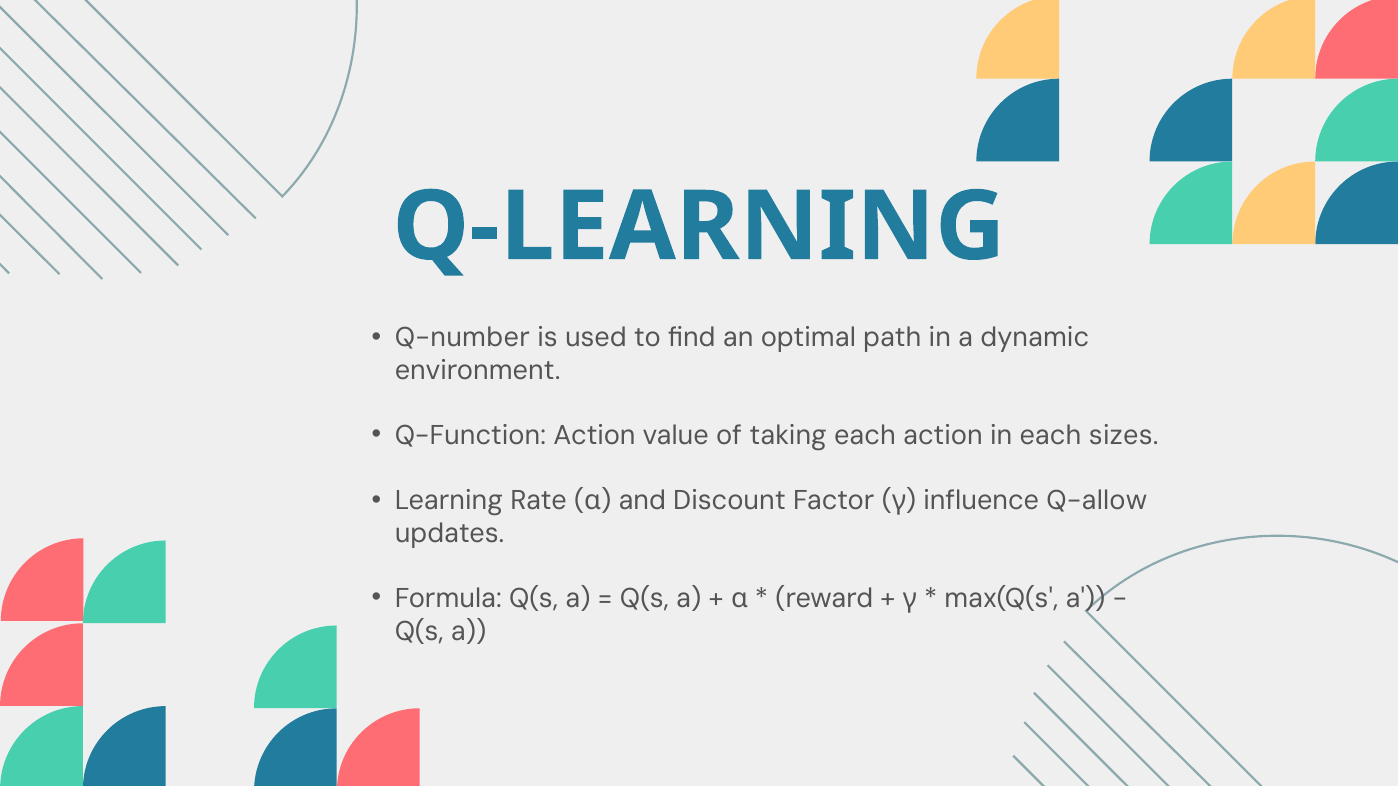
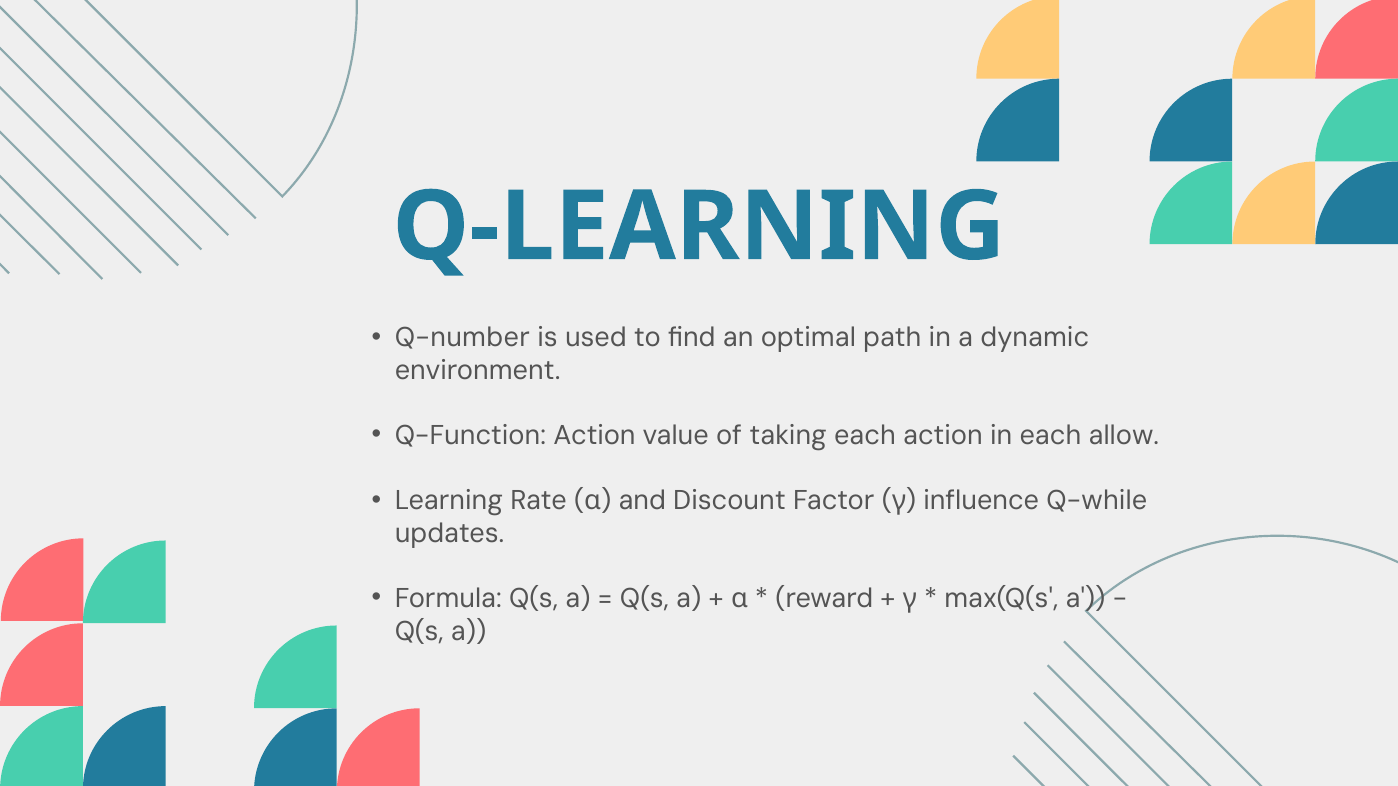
sizes: sizes -> allow
Q-allow: Q-allow -> Q-while
